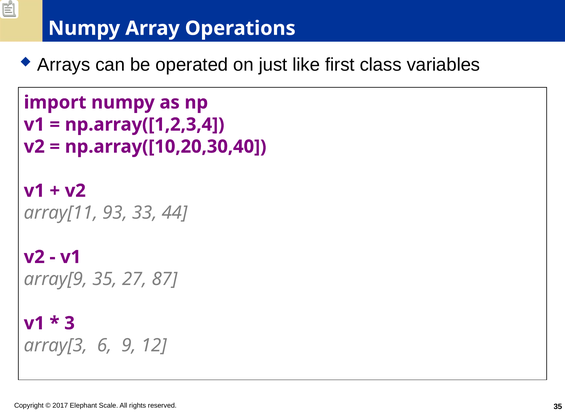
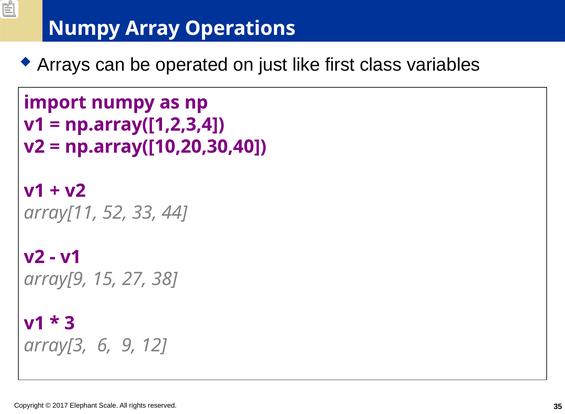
93: 93 -> 52
array[9 35: 35 -> 15
87: 87 -> 38
